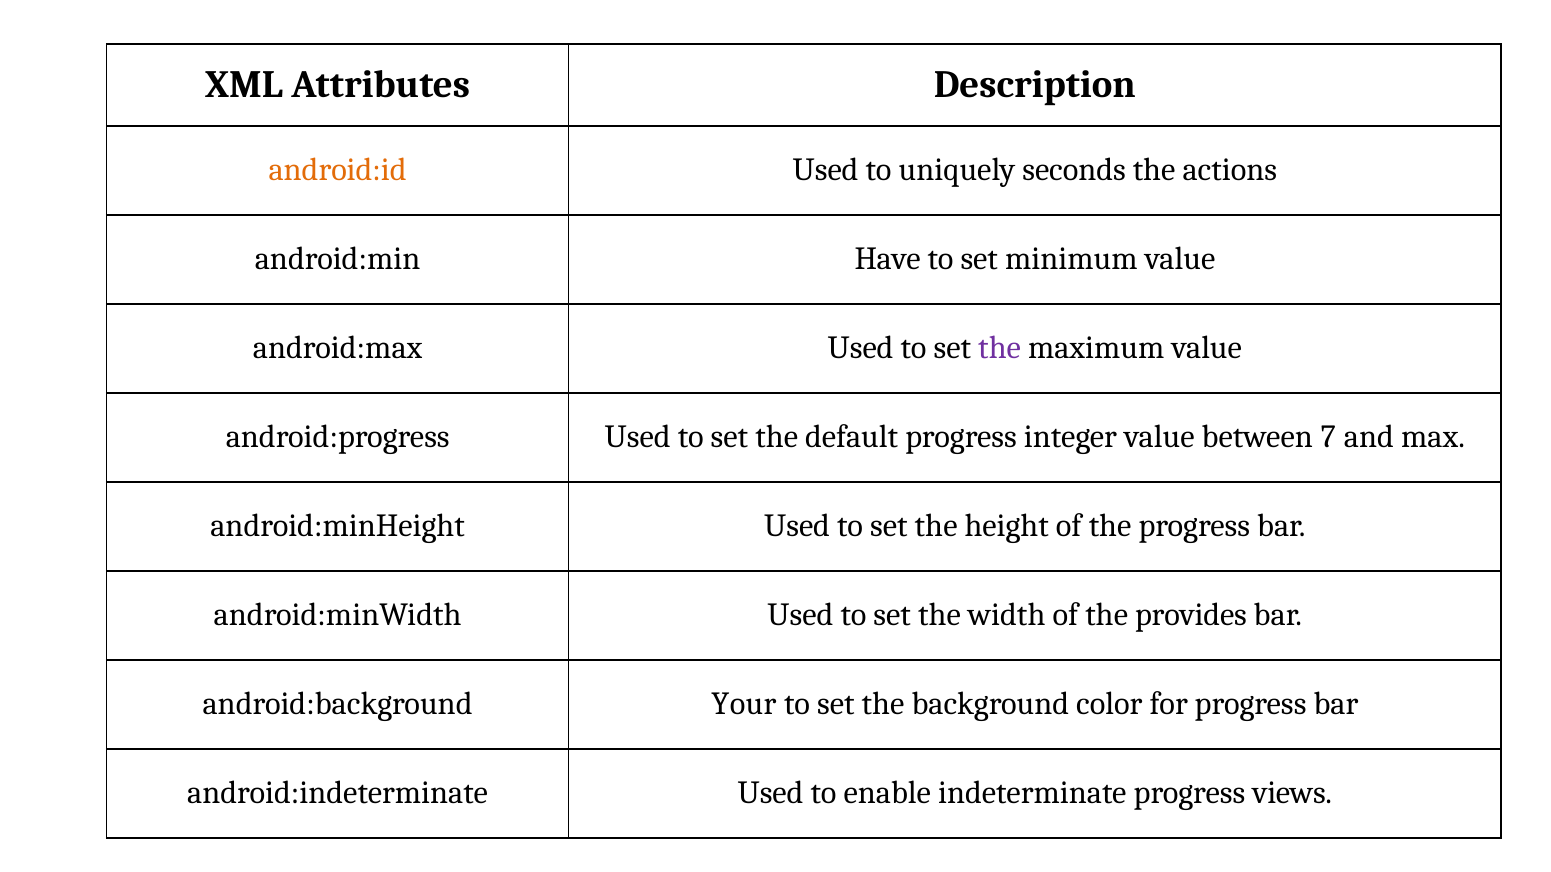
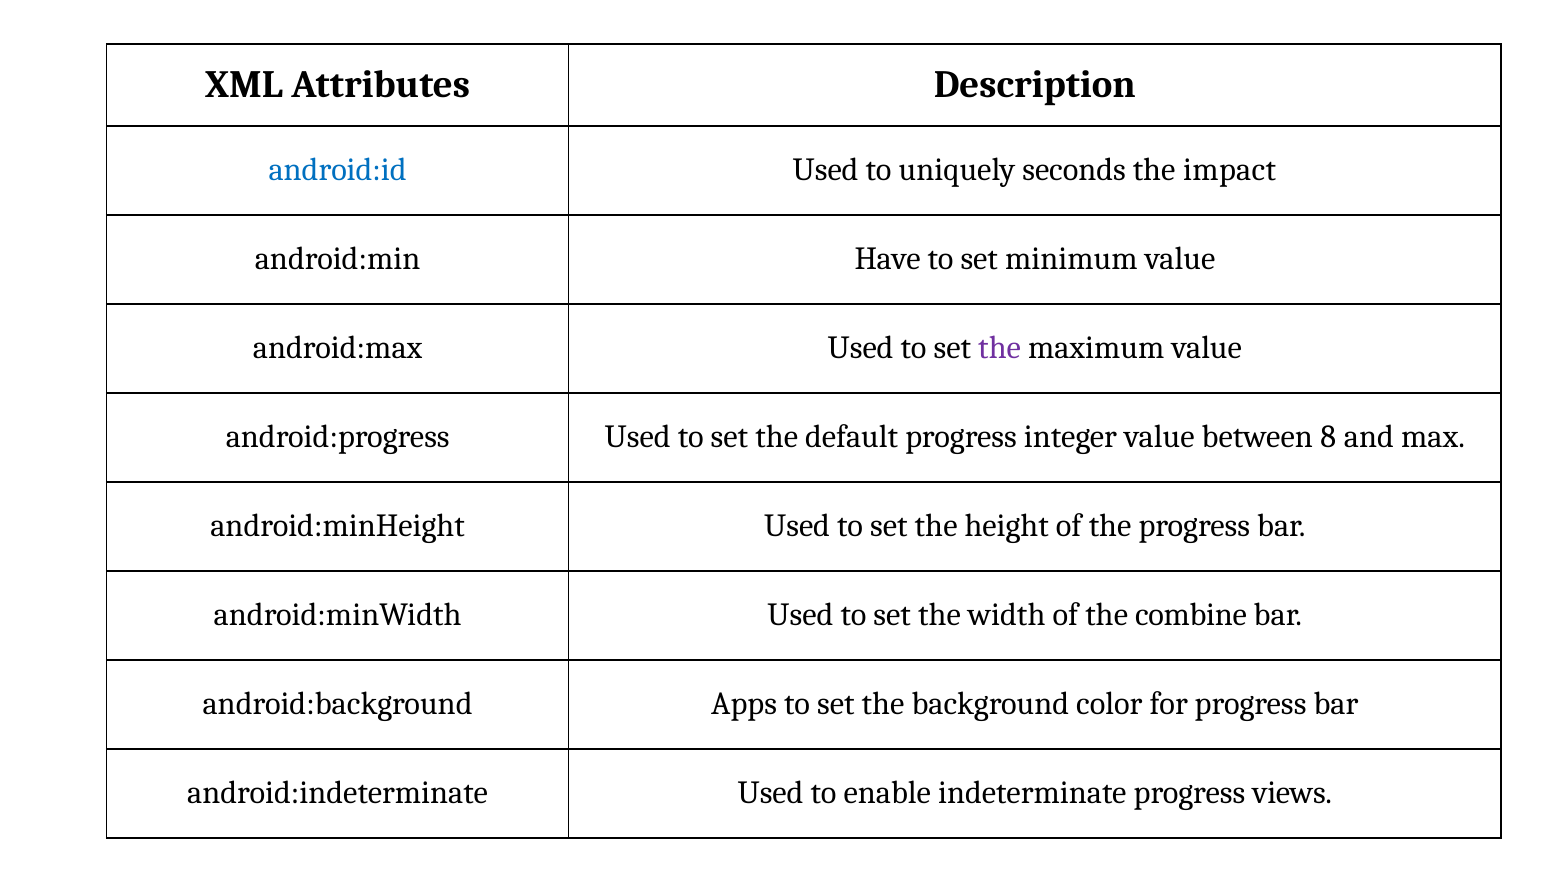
android:id colour: orange -> blue
actions: actions -> impact
7: 7 -> 8
provides: provides -> combine
Your: Your -> Apps
